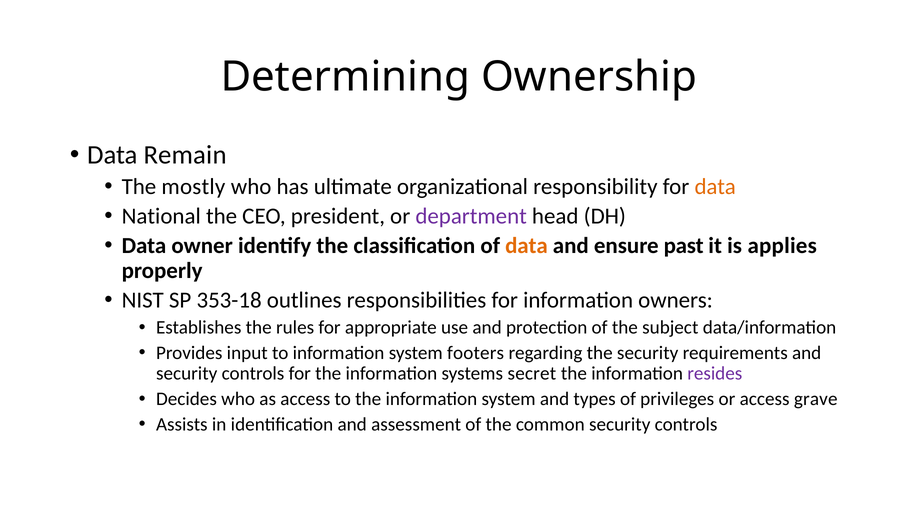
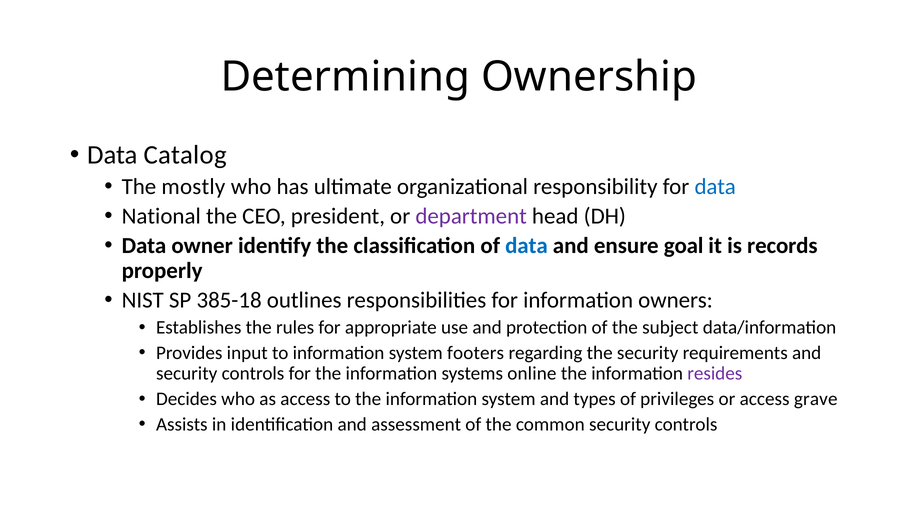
Remain: Remain -> Catalog
data at (715, 187) colour: orange -> blue
data at (526, 246) colour: orange -> blue
past: past -> goal
applies: applies -> records
353-18: 353-18 -> 385-18
secret: secret -> online
